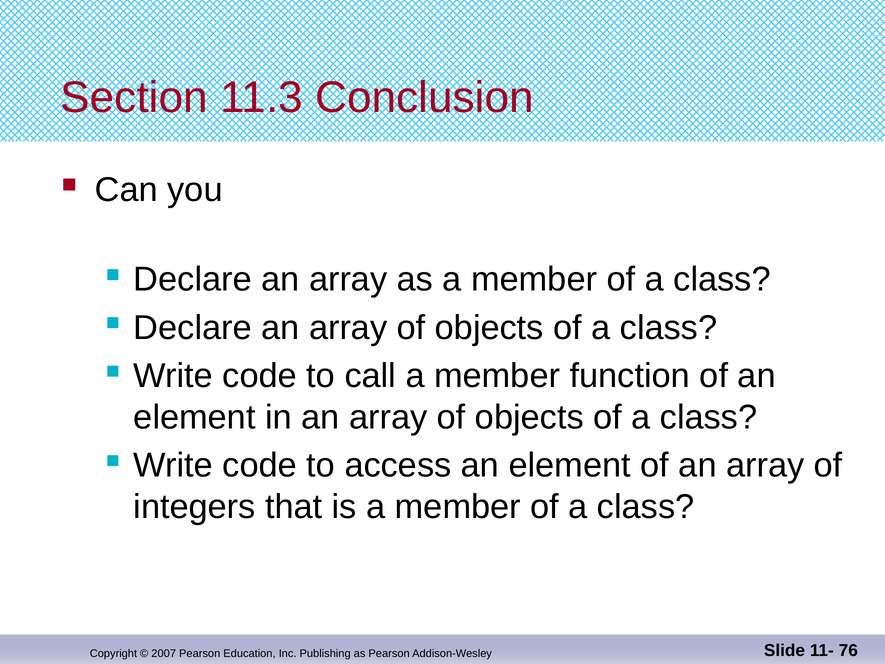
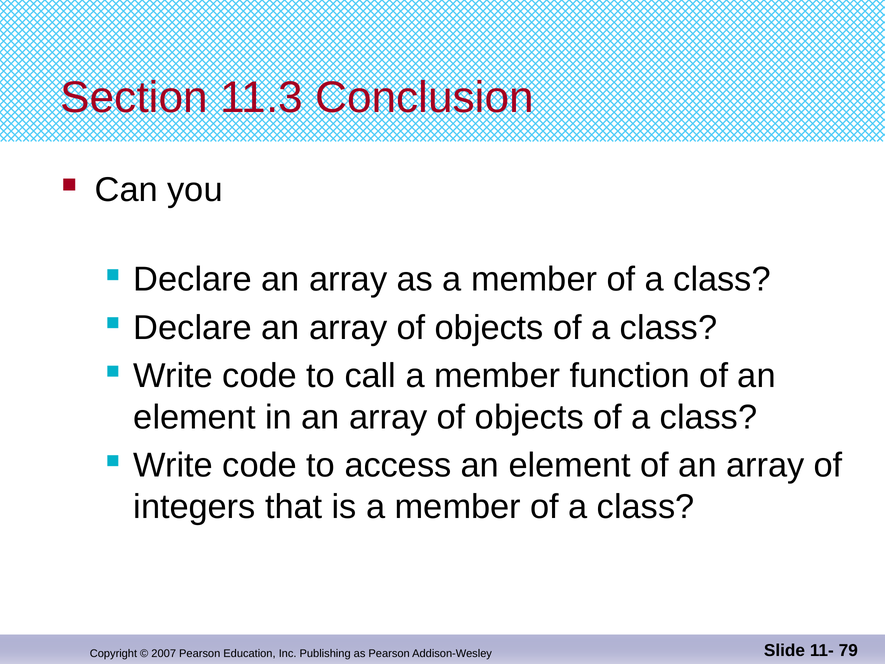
76: 76 -> 79
